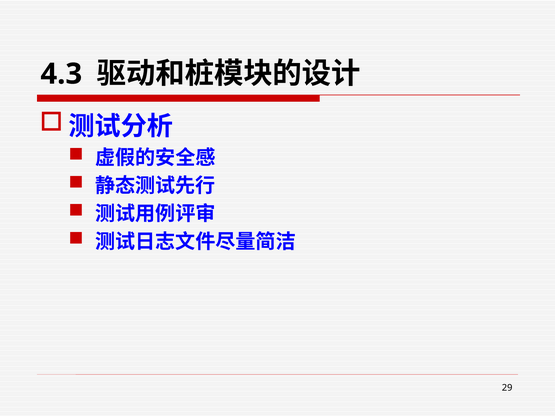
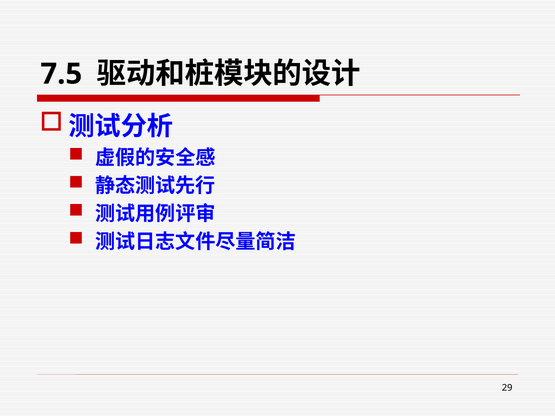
4.3: 4.3 -> 7.5
